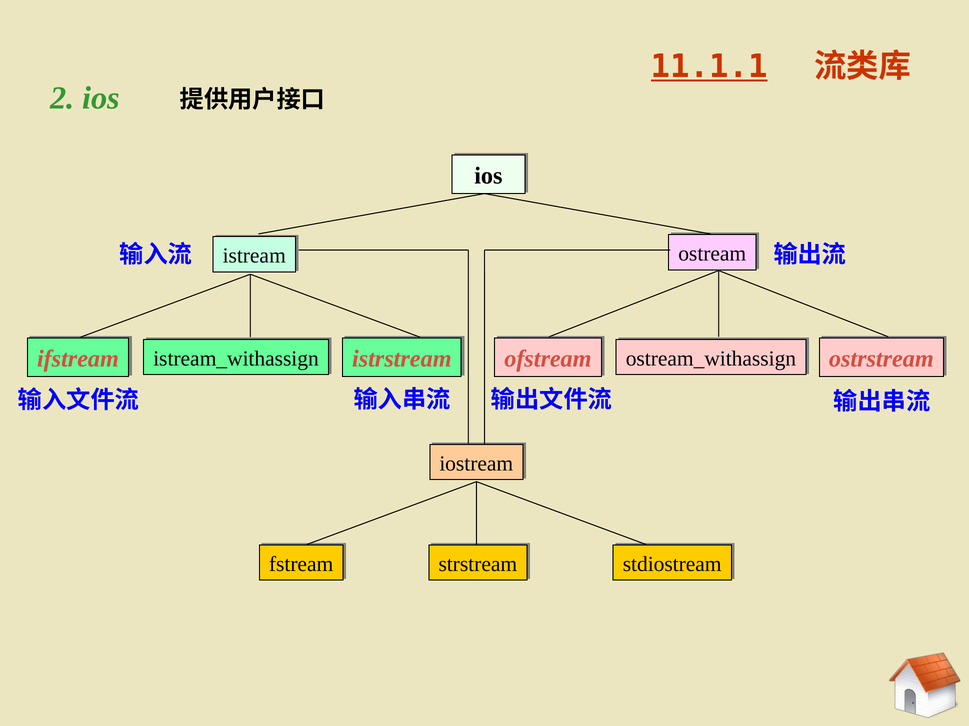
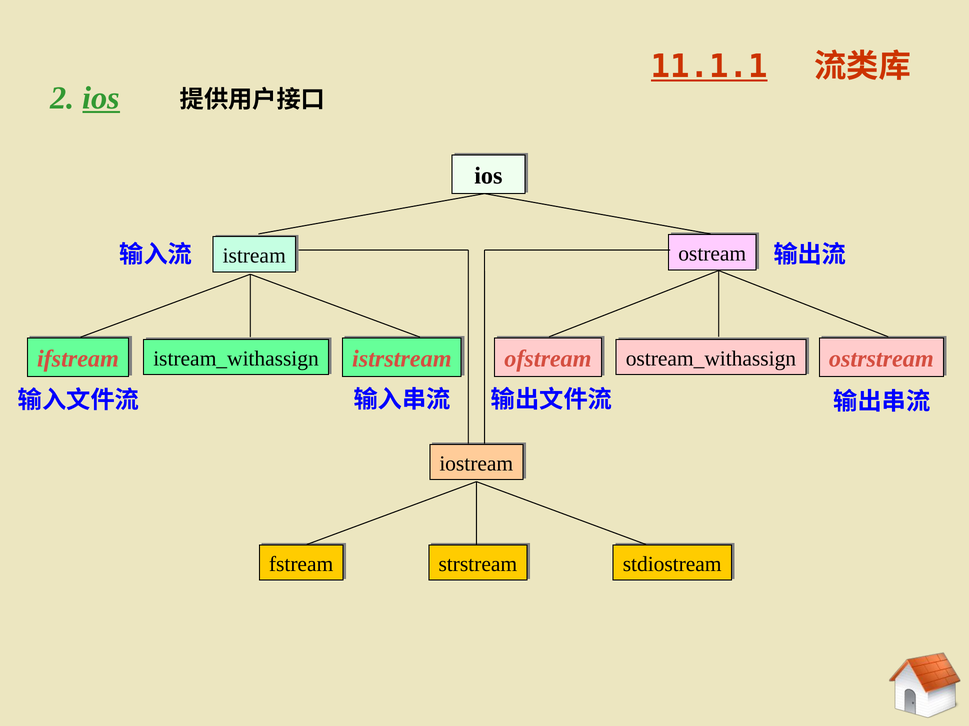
ios at (101, 98) underline: none -> present
